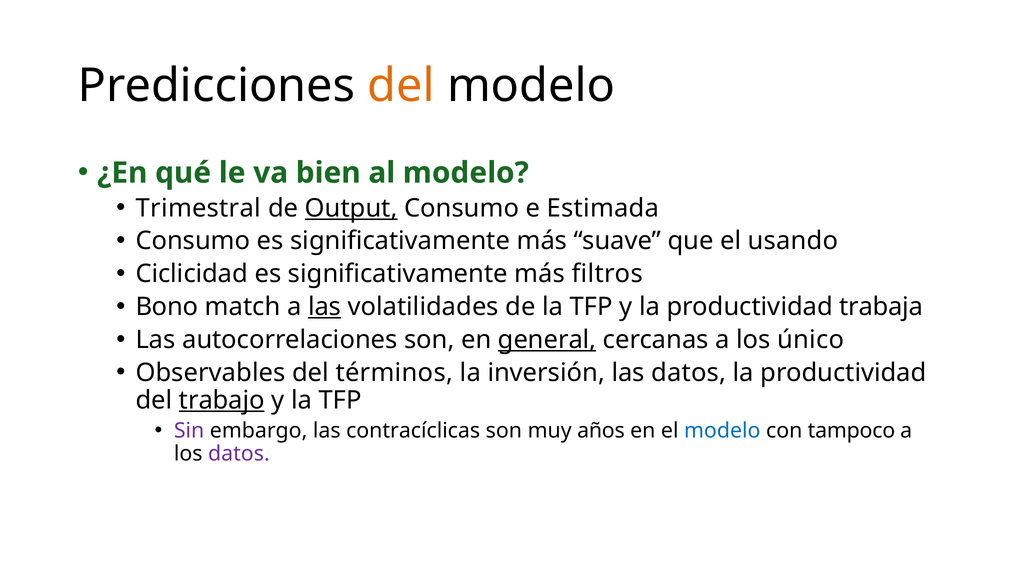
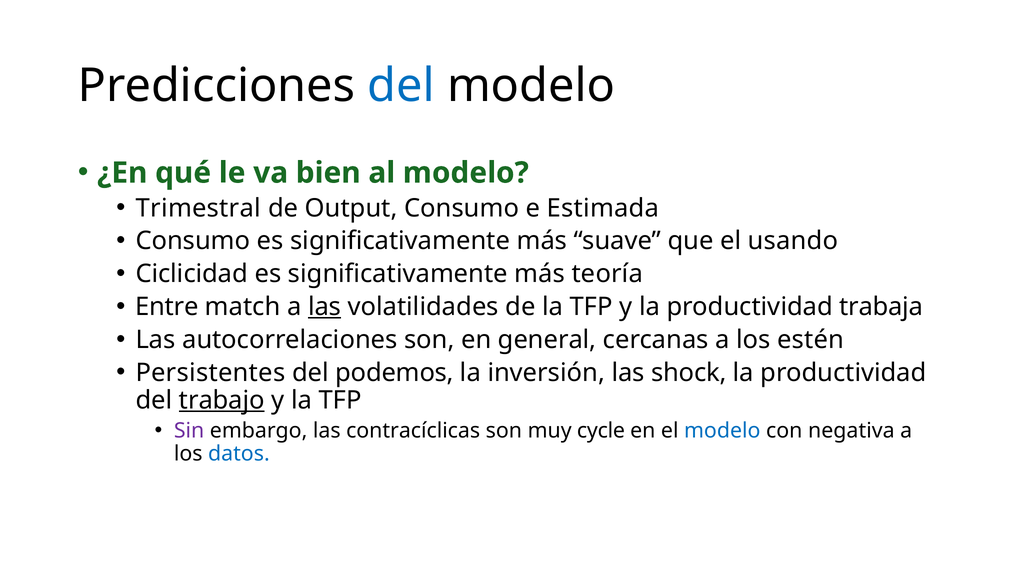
del at (401, 86) colour: orange -> blue
Output underline: present -> none
filtros: filtros -> teoría
Bono: Bono -> Entre
general underline: present -> none
único: único -> estén
Observables: Observables -> Persistentes
términos: términos -> podemos
las datos: datos -> shock
años: años -> cycle
tampoco: tampoco -> negativa
datos at (239, 454) colour: purple -> blue
